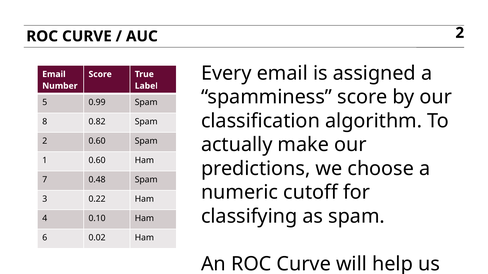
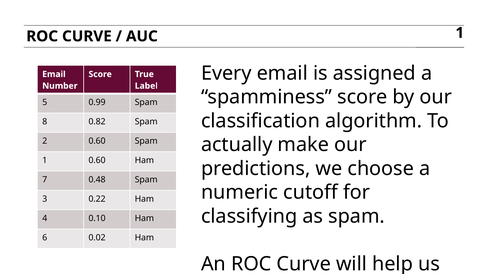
AUC 2: 2 -> 1
